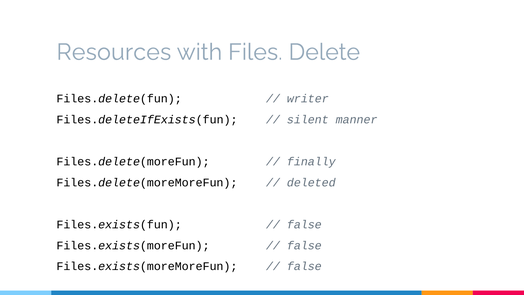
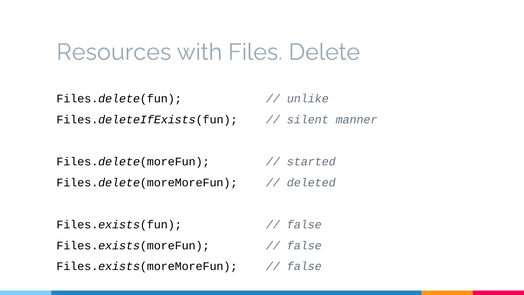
writer: writer -> unlike
finally: finally -> started
